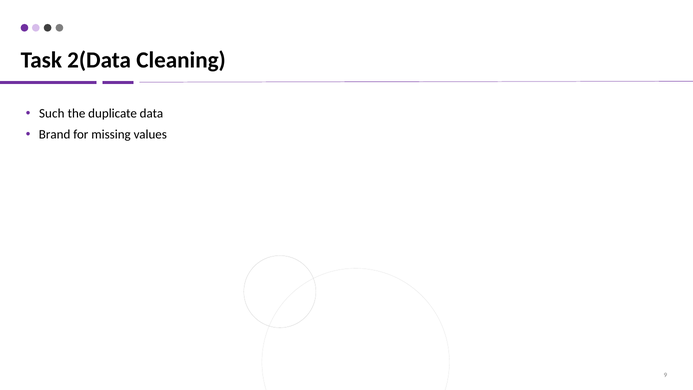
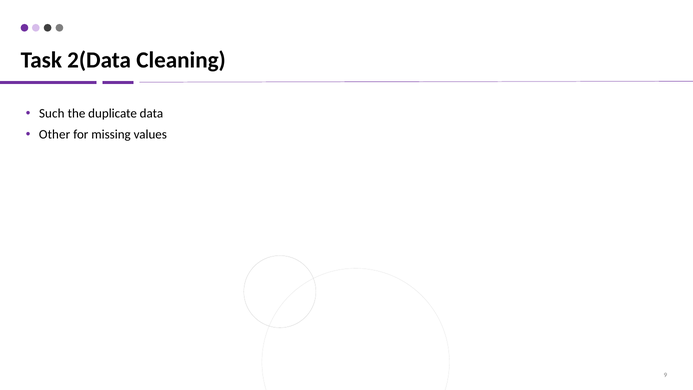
Brand: Brand -> Other
